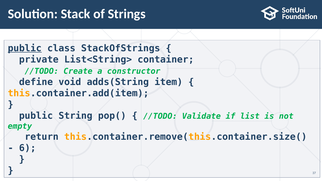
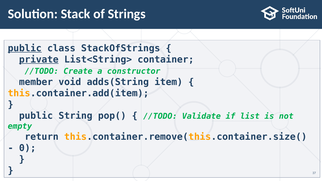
private underline: none -> present
define: define -> member
6: 6 -> 0
